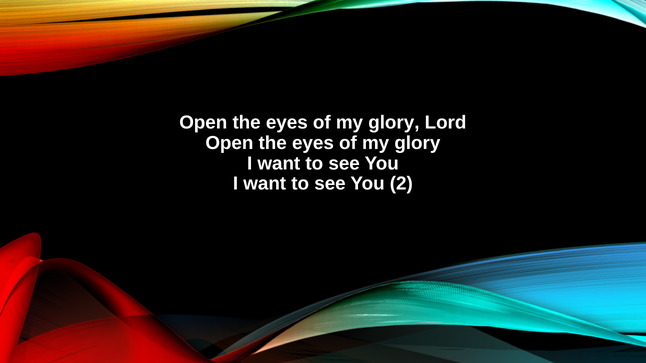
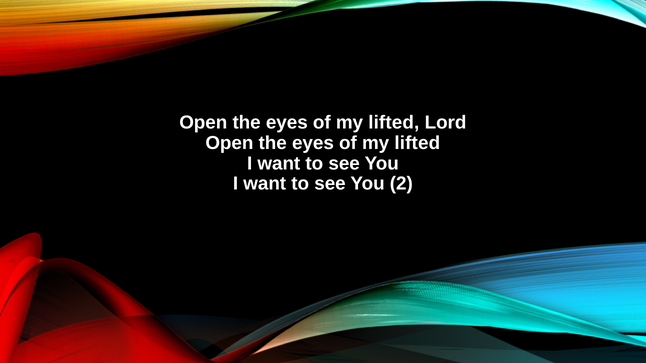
glory at (394, 123): glory -> lifted
glory at (417, 143): glory -> lifted
